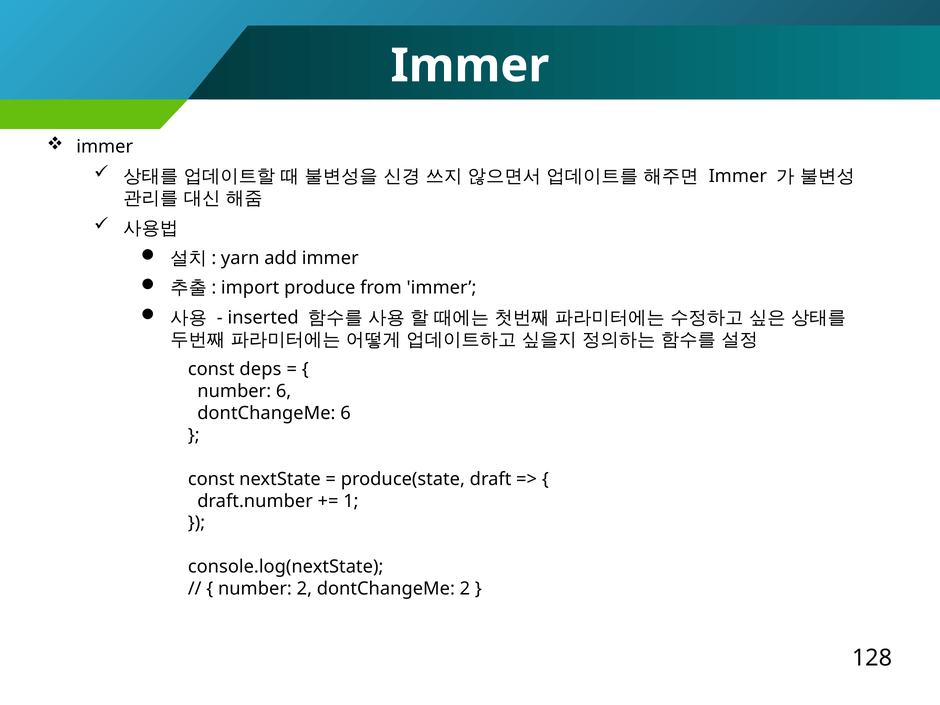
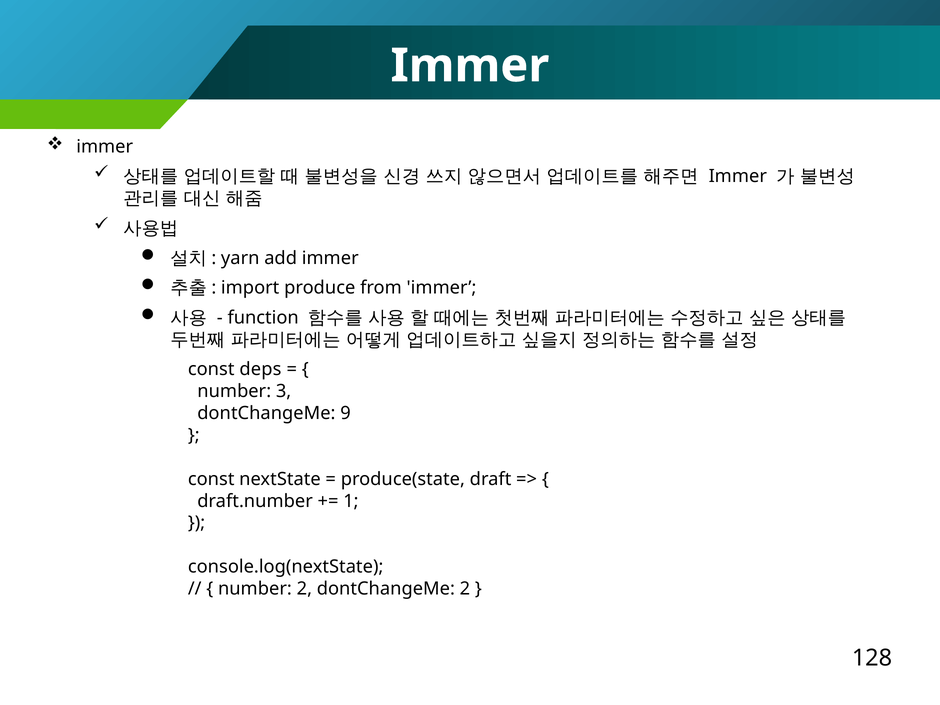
inserted: inserted -> function
number 6: 6 -> 3
dontChangeMe 6: 6 -> 9
